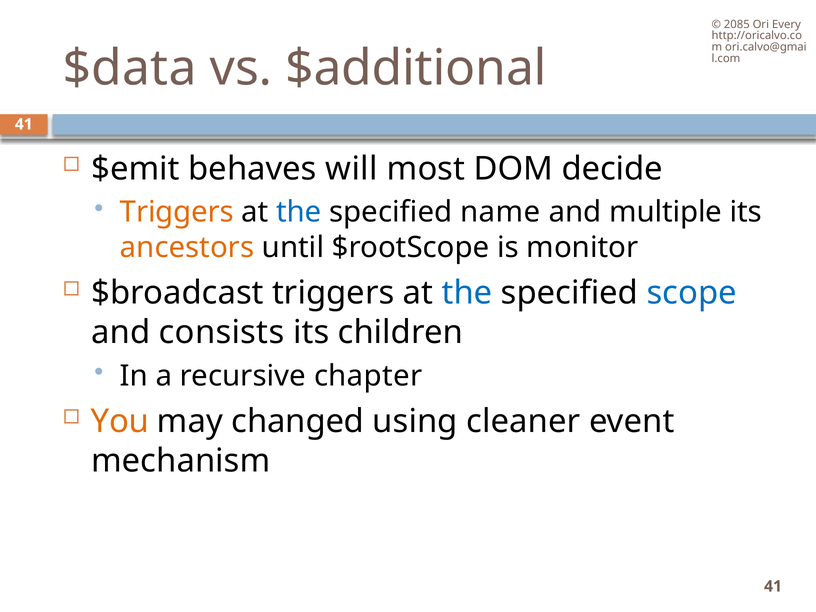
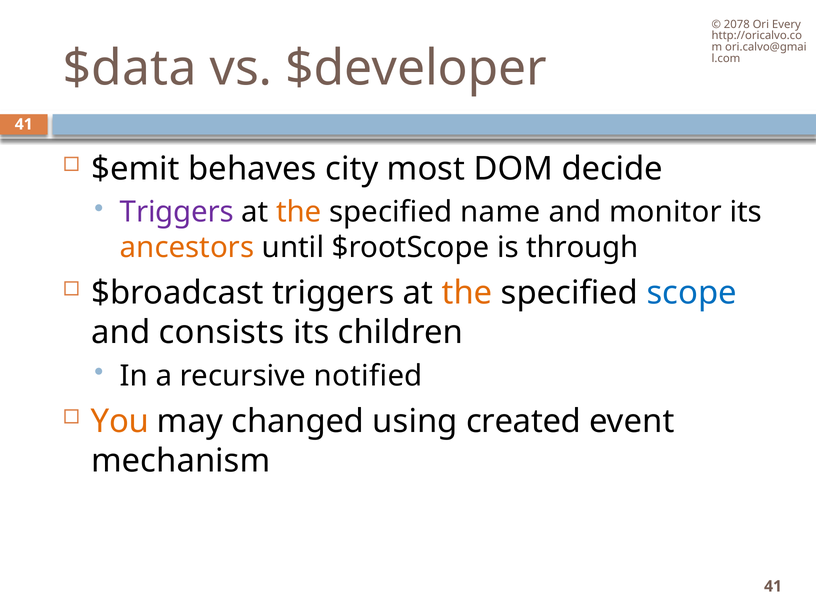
2085: 2085 -> 2078
$additional: $additional -> $developer
will: will -> city
Triggers at (177, 212) colour: orange -> purple
the at (299, 212) colour: blue -> orange
multiple: multiple -> monitor
monitor: monitor -> through
the at (467, 293) colour: blue -> orange
chapter: chapter -> notified
cleaner: cleaner -> created
